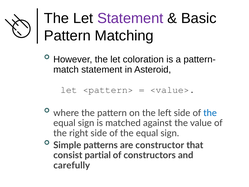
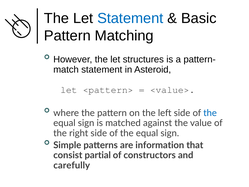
Statement at (130, 18) colour: purple -> blue
coloration: coloration -> structures
constructor: constructor -> information
